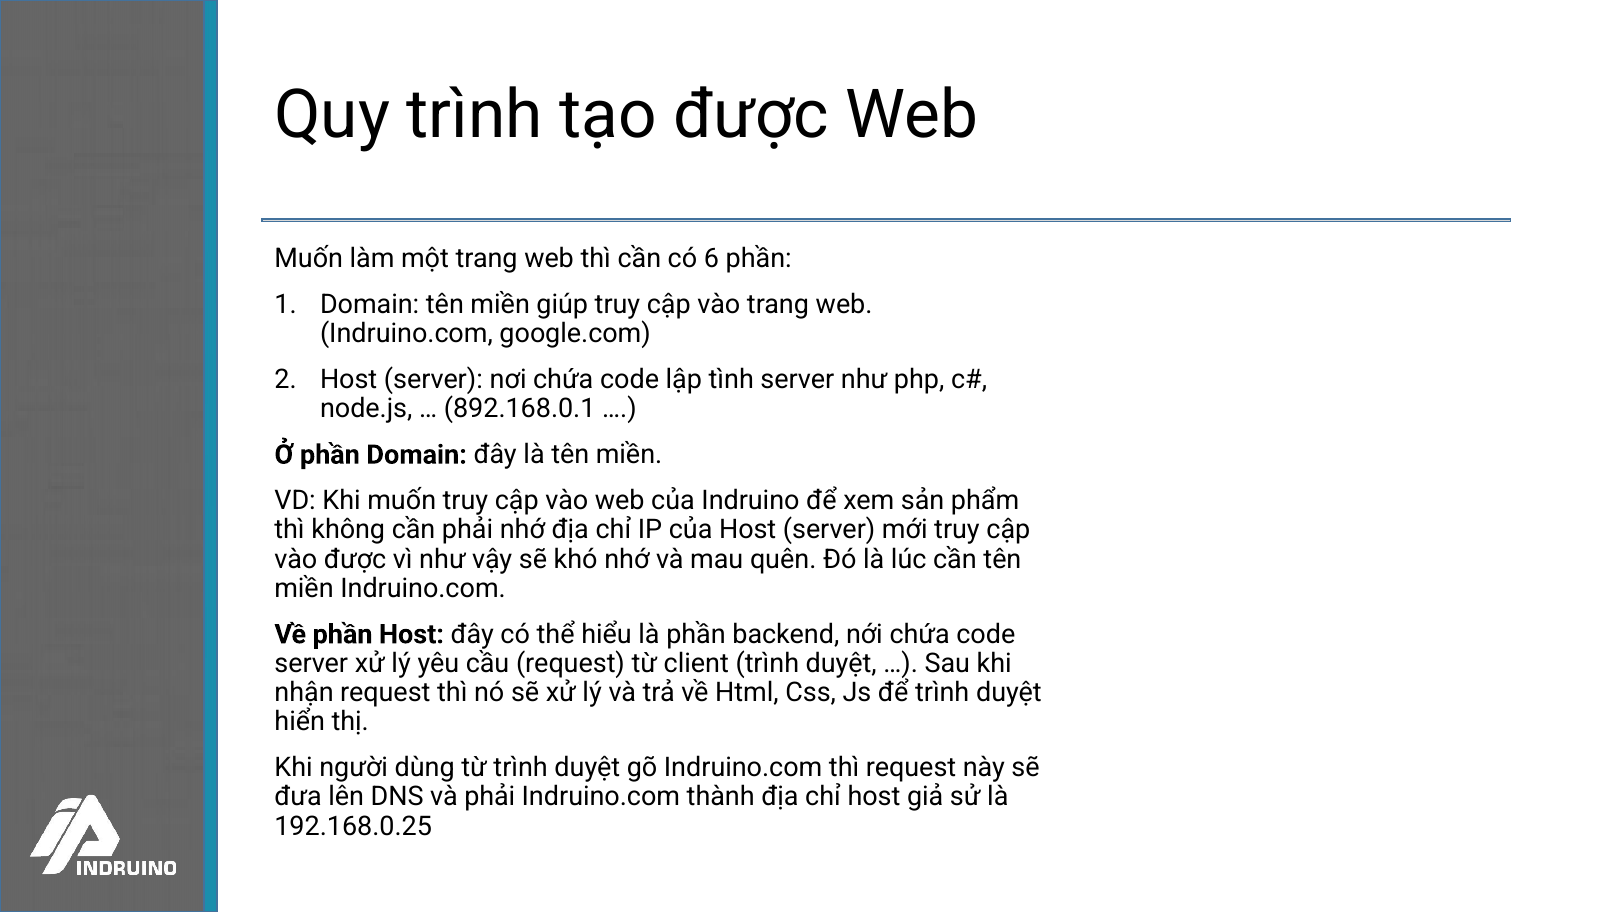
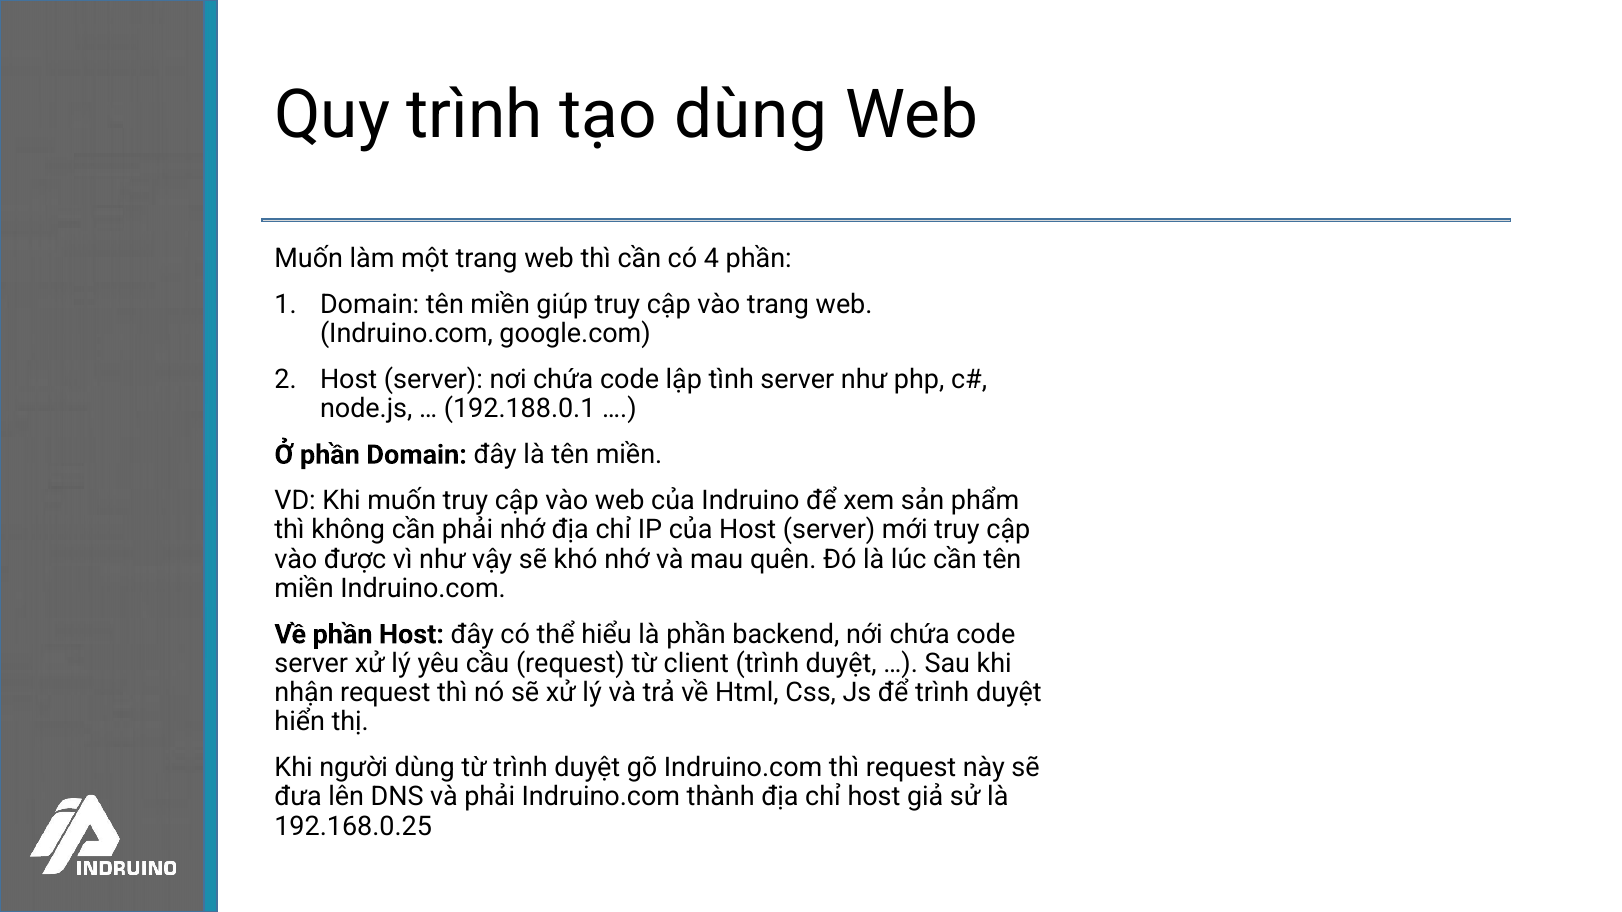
tạo được: được -> dùng
6: 6 -> 4
892.168.0.1: 892.168.0.1 -> 192.188.0.1
